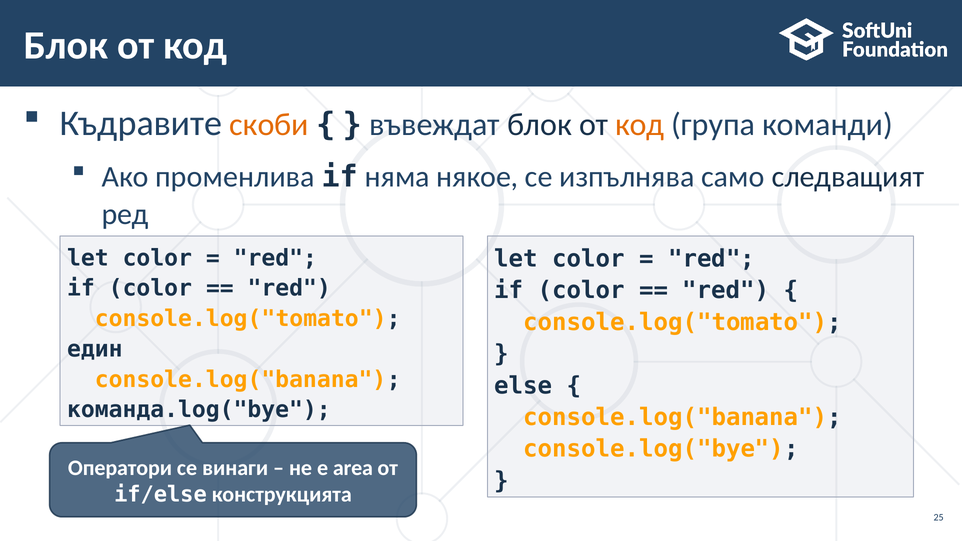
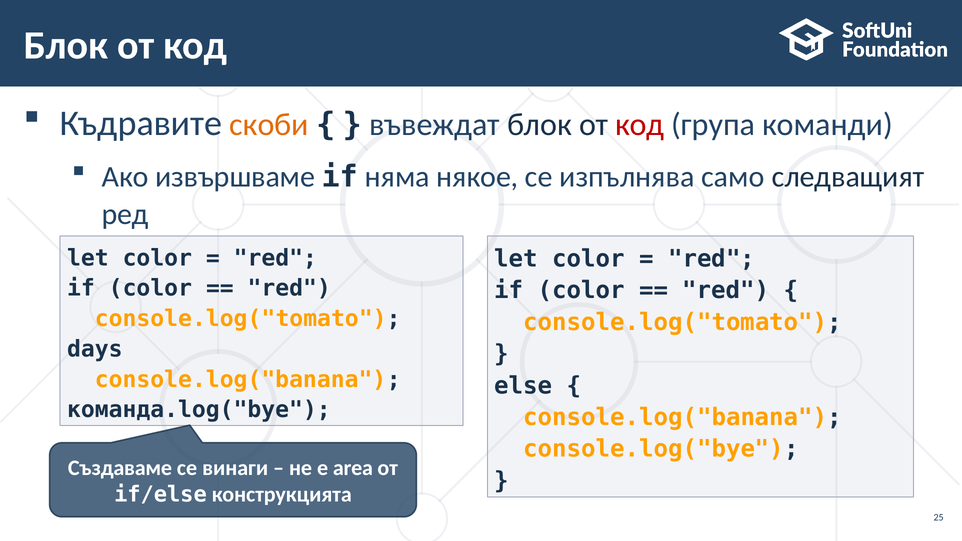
код at (640, 125) colour: orange -> red
променлива: променлива -> извършваме
един: един -> days
Оператори: Оператори -> Създаваме
